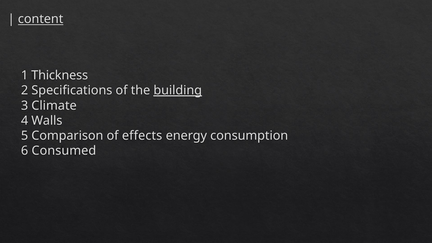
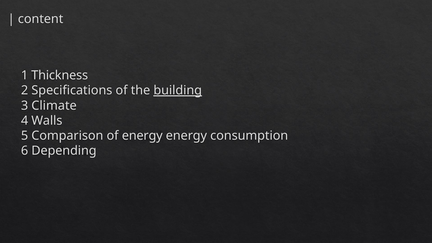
content underline: present -> none
of effects: effects -> energy
Consumed: Consumed -> Depending
